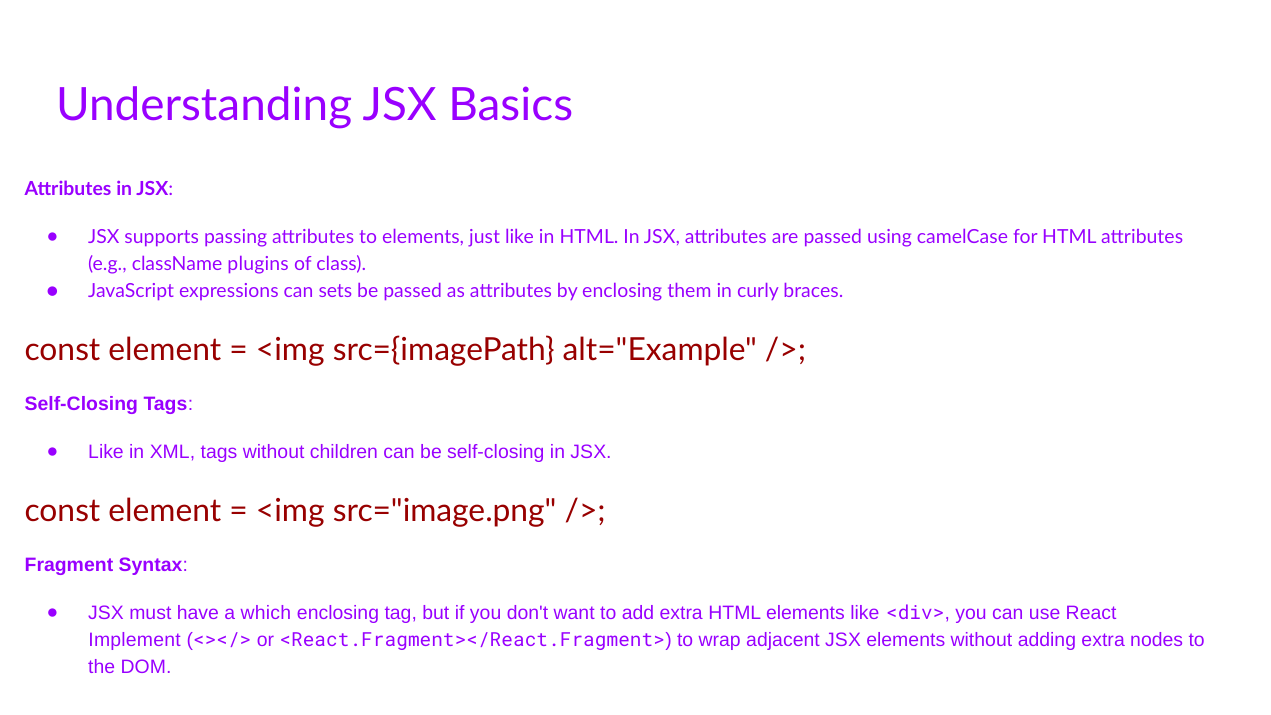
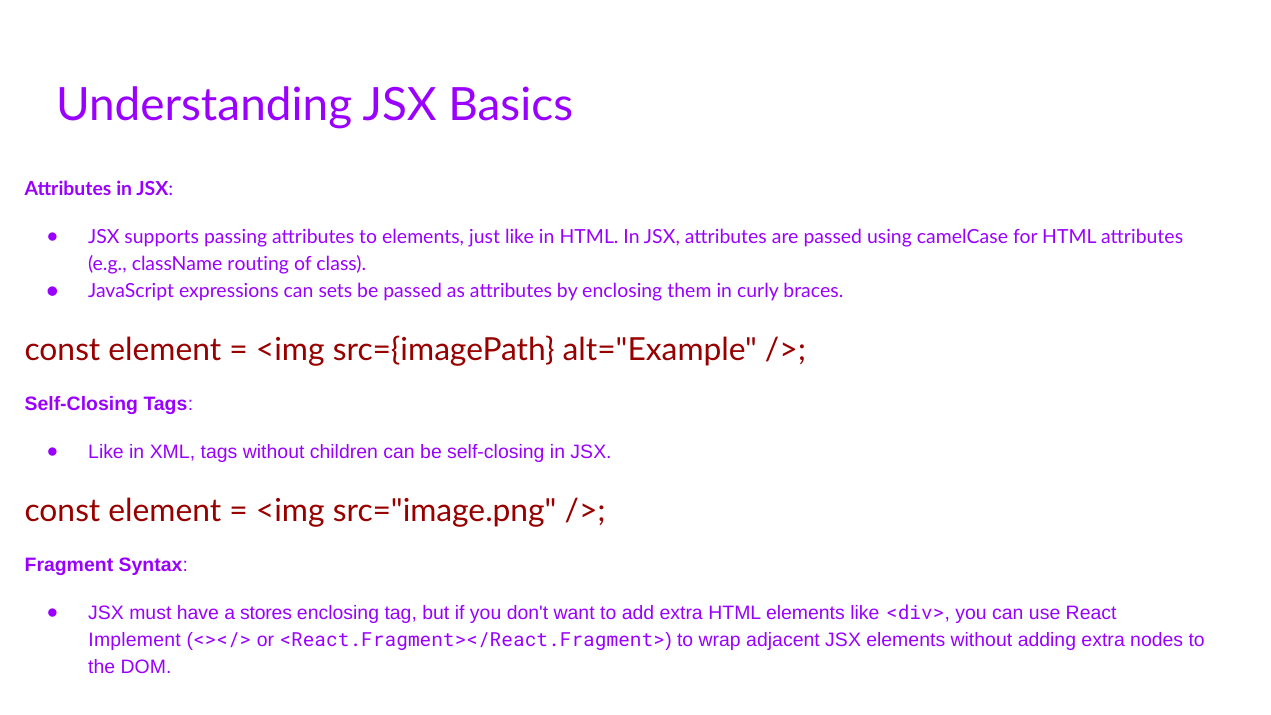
plugins: plugins -> routing
which: which -> stores
